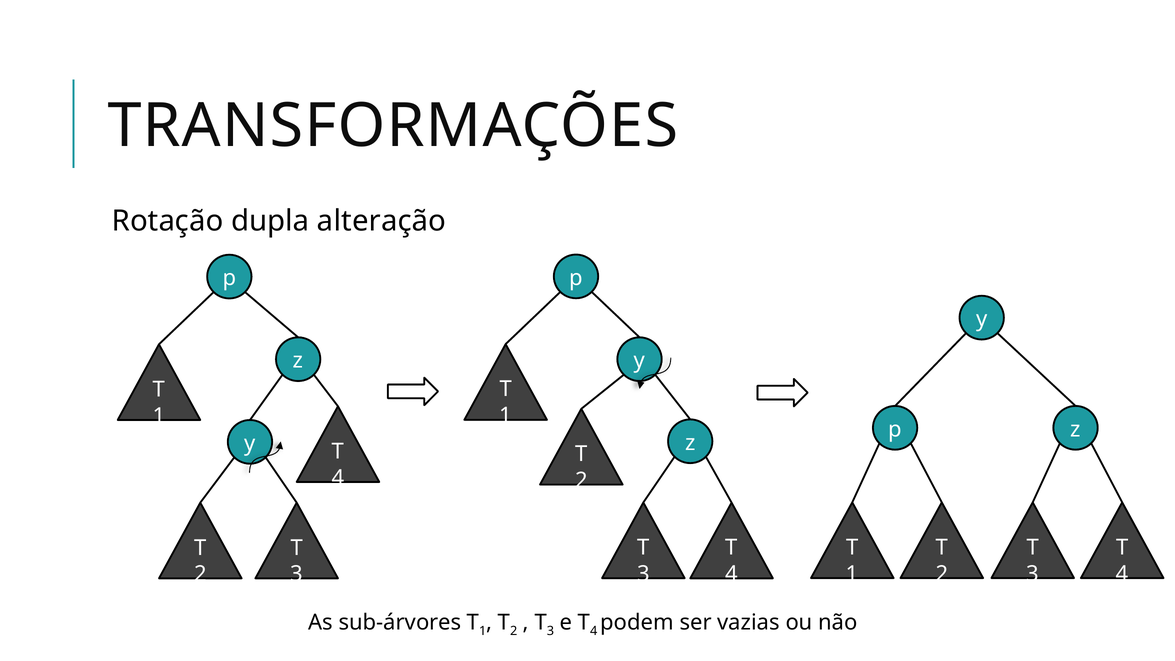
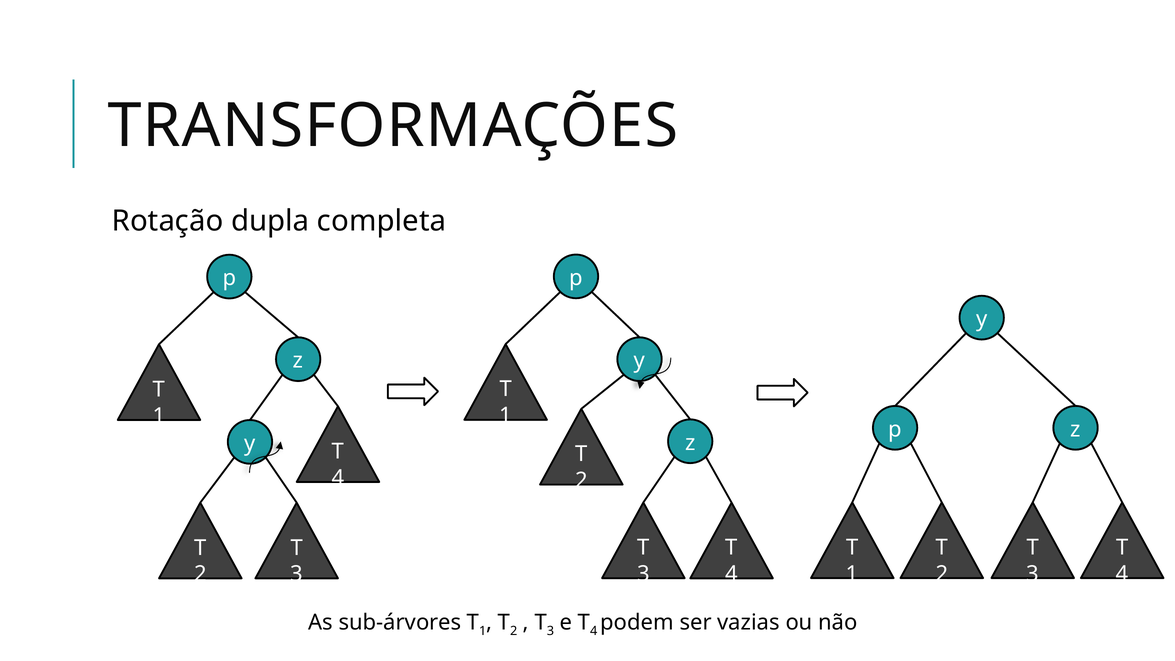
alteração: alteração -> completa
